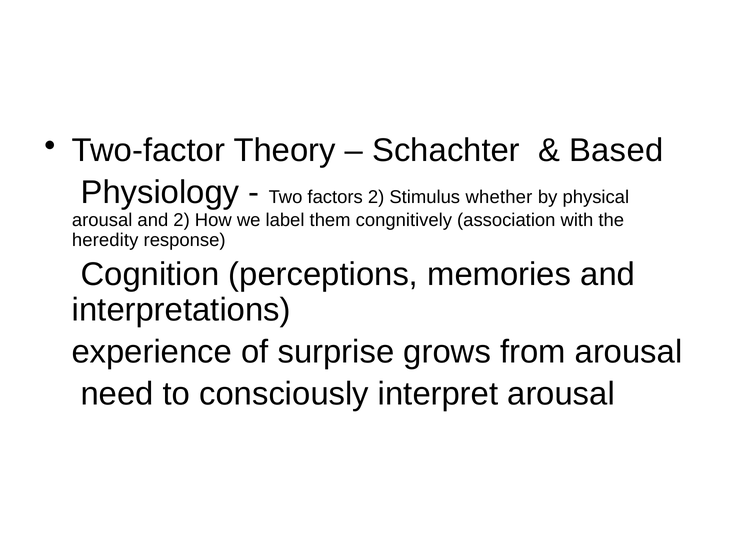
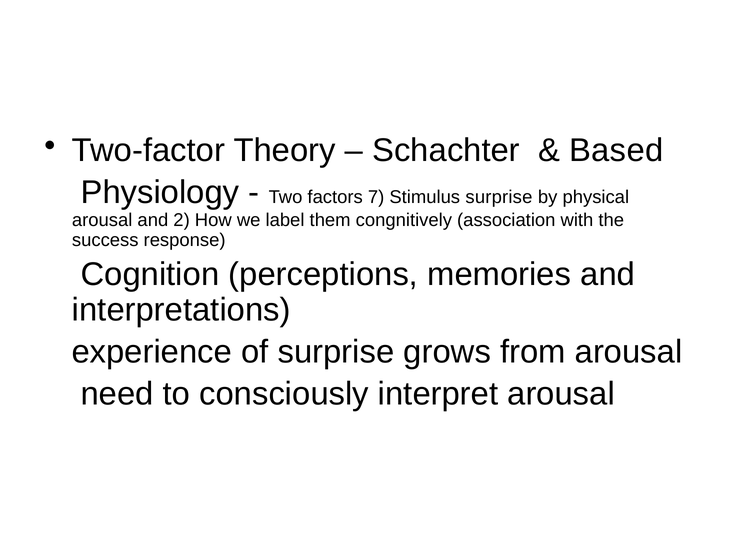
factors 2: 2 -> 7
Stimulus whether: whether -> surprise
heredity: heredity -> success
